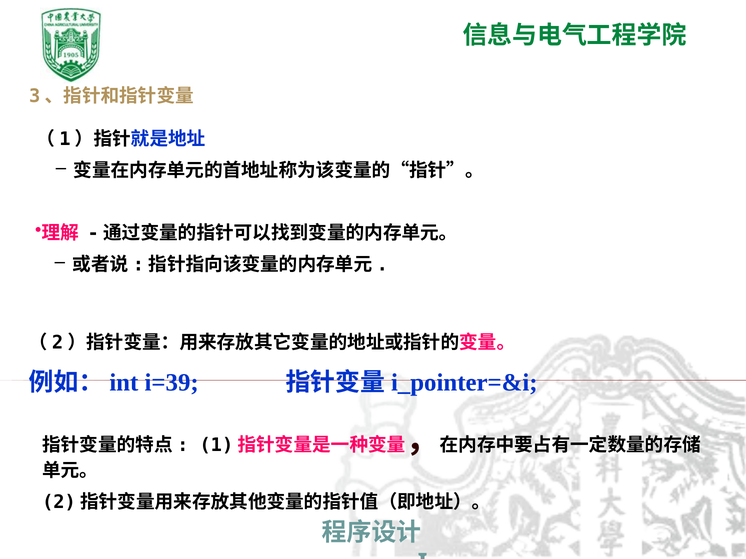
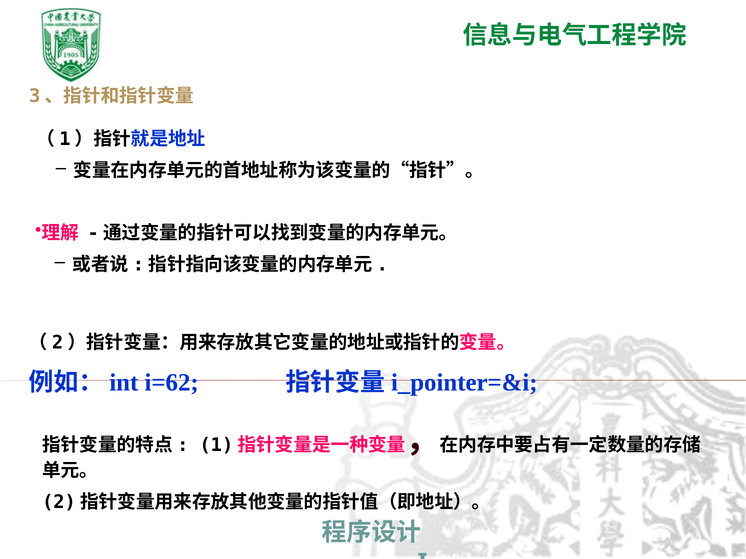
i=39: i=39 -> i=62
